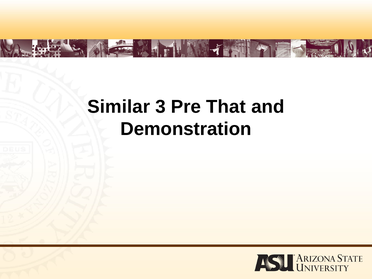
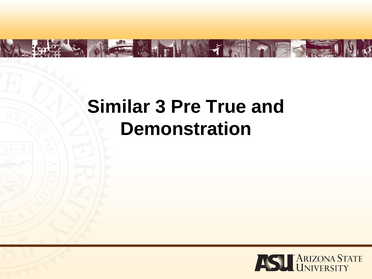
That: That -> True
